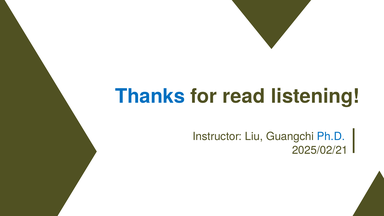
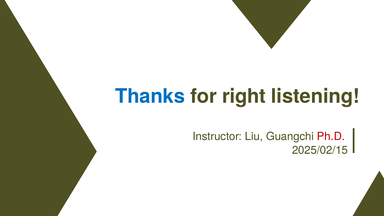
read: read -> right
Ph.D colour: blue -> red
2025/02/21: 2025/02/21 -> 2025/02/15
